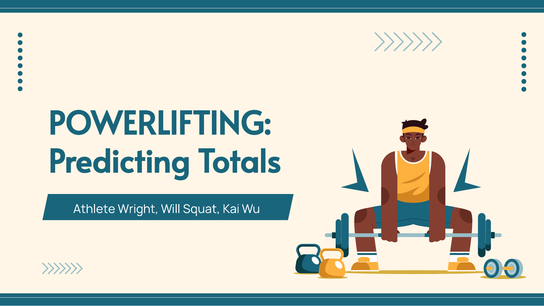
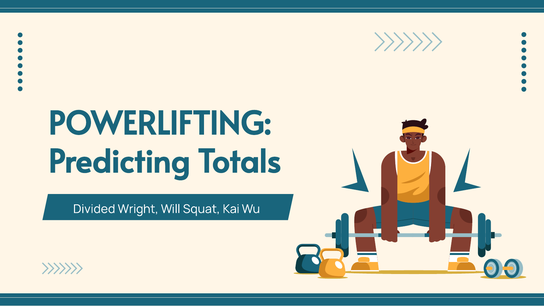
Athlete: Athlete -> Divided
